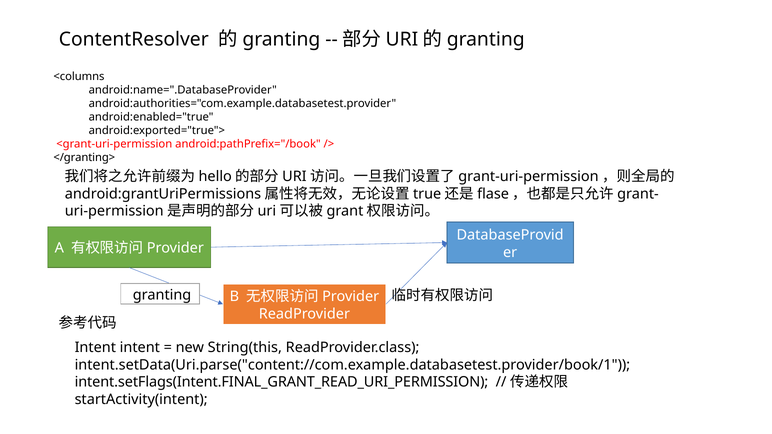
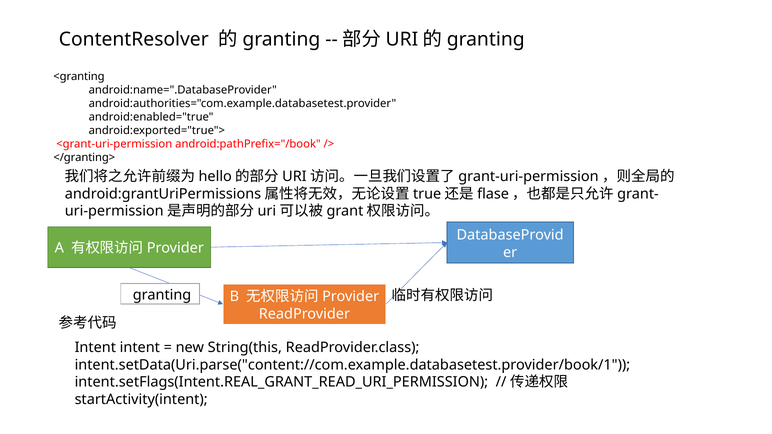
<columns: <columns -> <granting
intent.setFlags(Intent.FINAL_GRANT_READ_URI_PERMISSION: intent.setFlags(Intent.FINAL_GRANT_READ_URI_PERMISSION -> intent.setFlags(Intent.REAL_GRANT_READ_URI_PERMISSION
